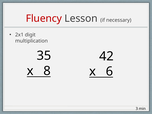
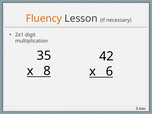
Fluency colour: red -> orange
